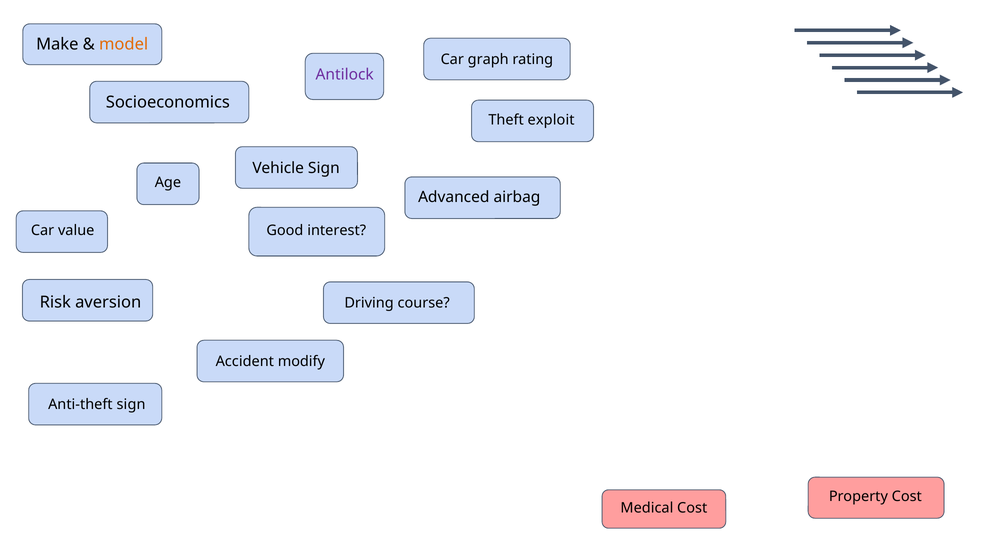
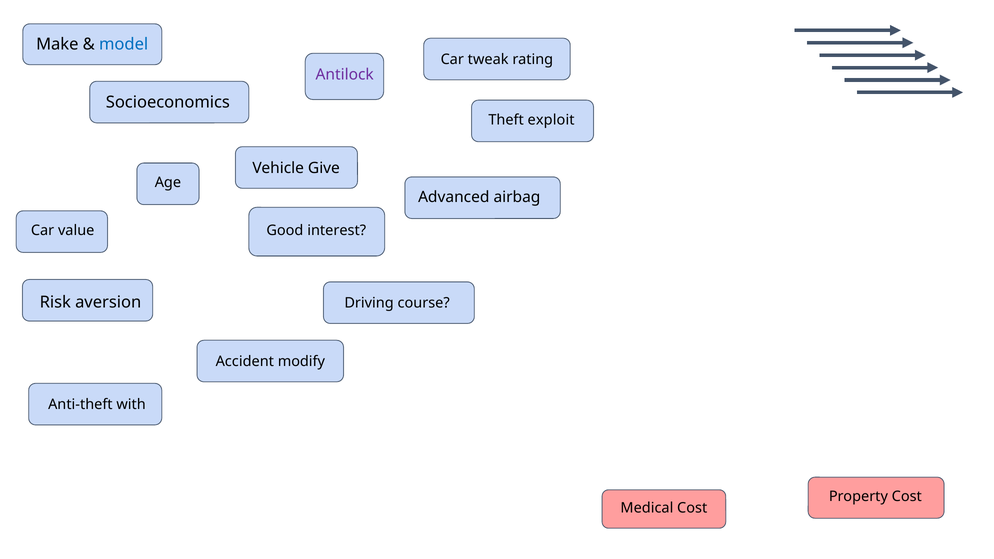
model colour: orange -> blue
graph: graph -> tweak
Vehicle Sign: Sign -> Give
Anti-theft sign: sign -> with
